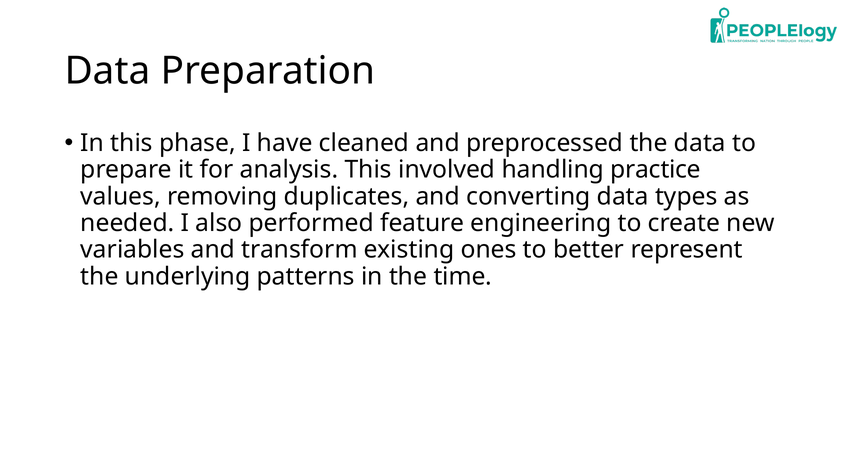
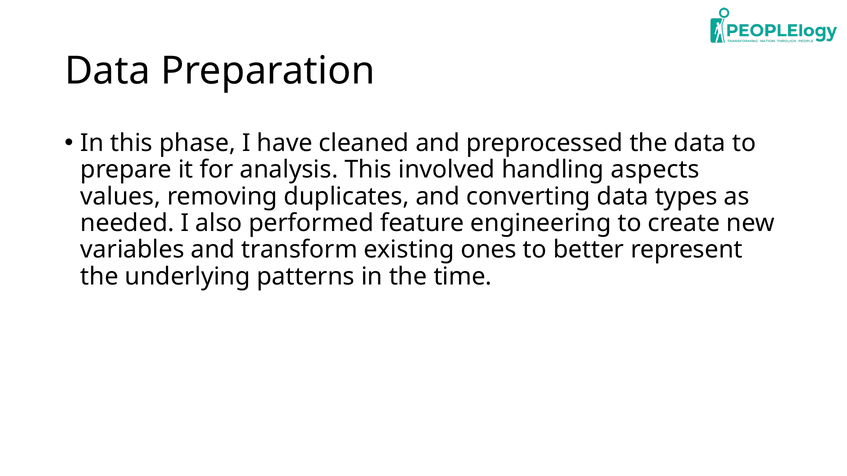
practice: practice -> aspects
